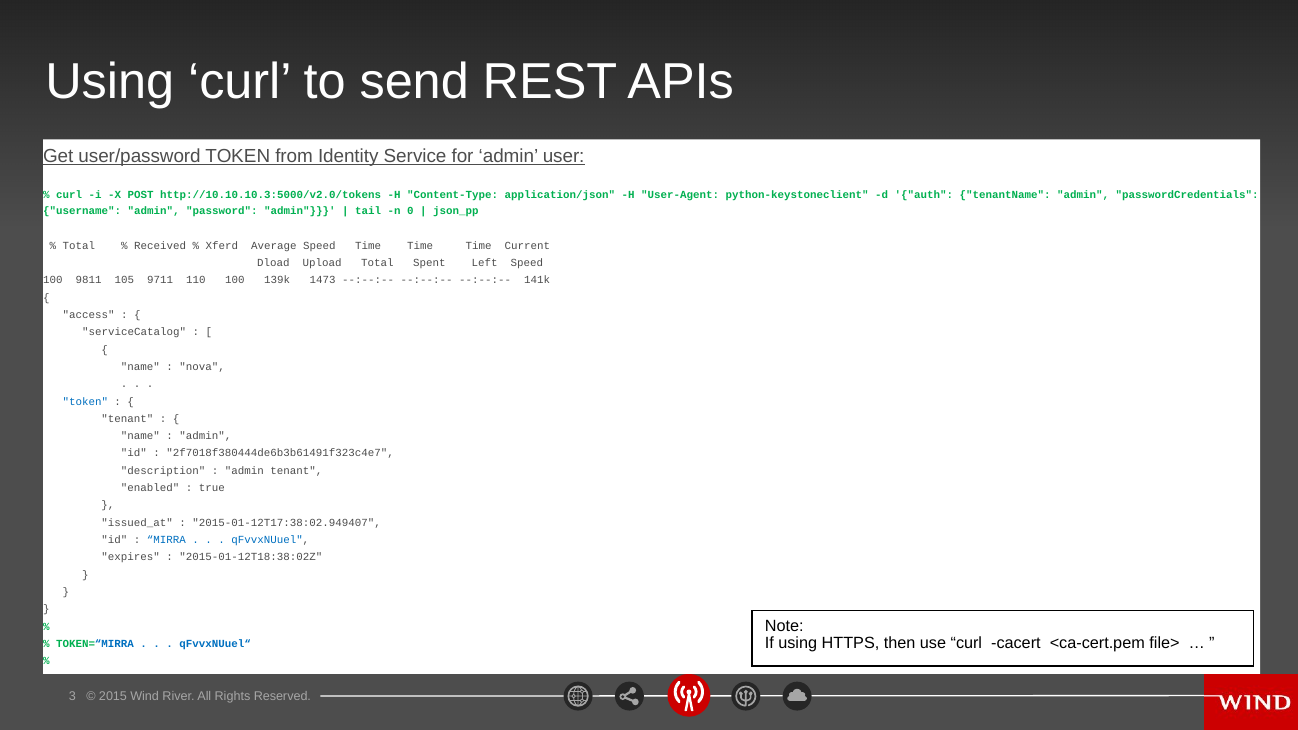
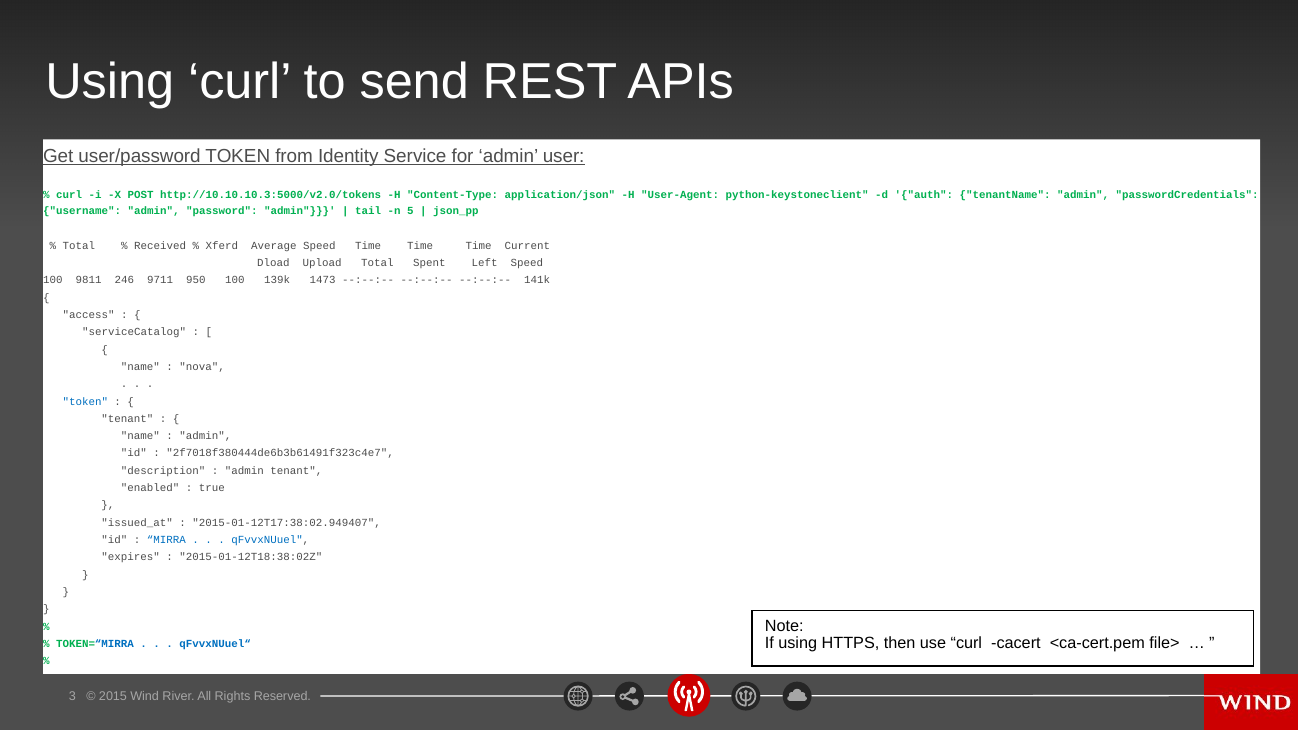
0: 0 -> 5
105: 105 -> 246
110: 110 -> 950
